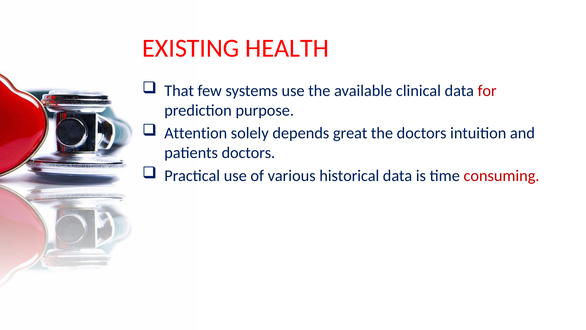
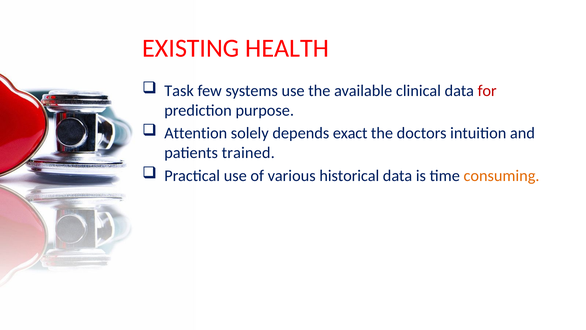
That: That -> Task
great: great -> exact
patients doctors: doctors -> trained
consuming colour: red -> orange
